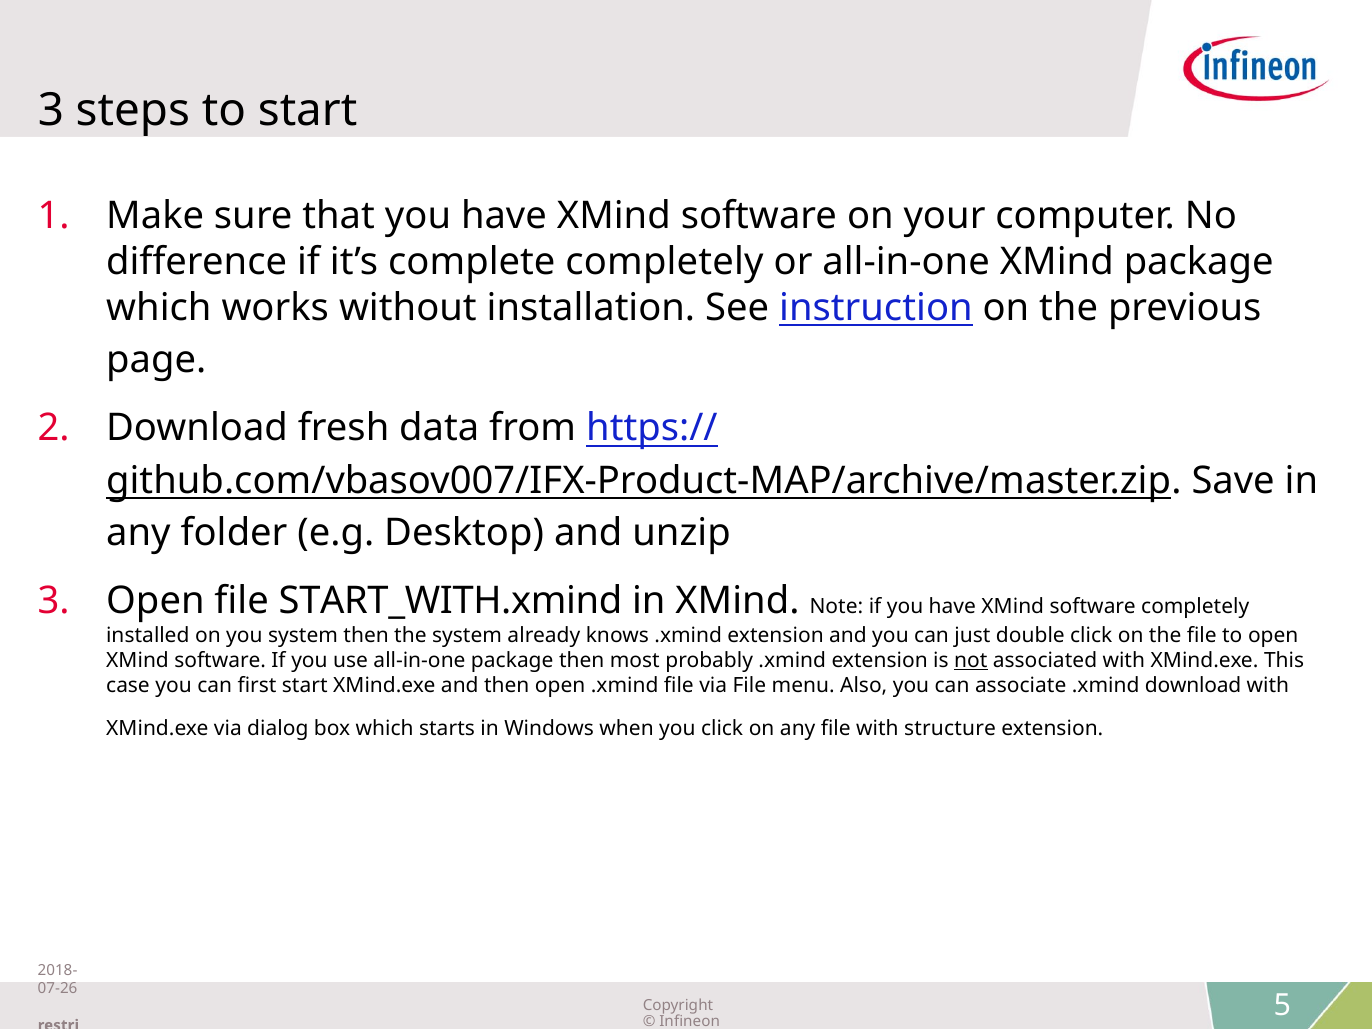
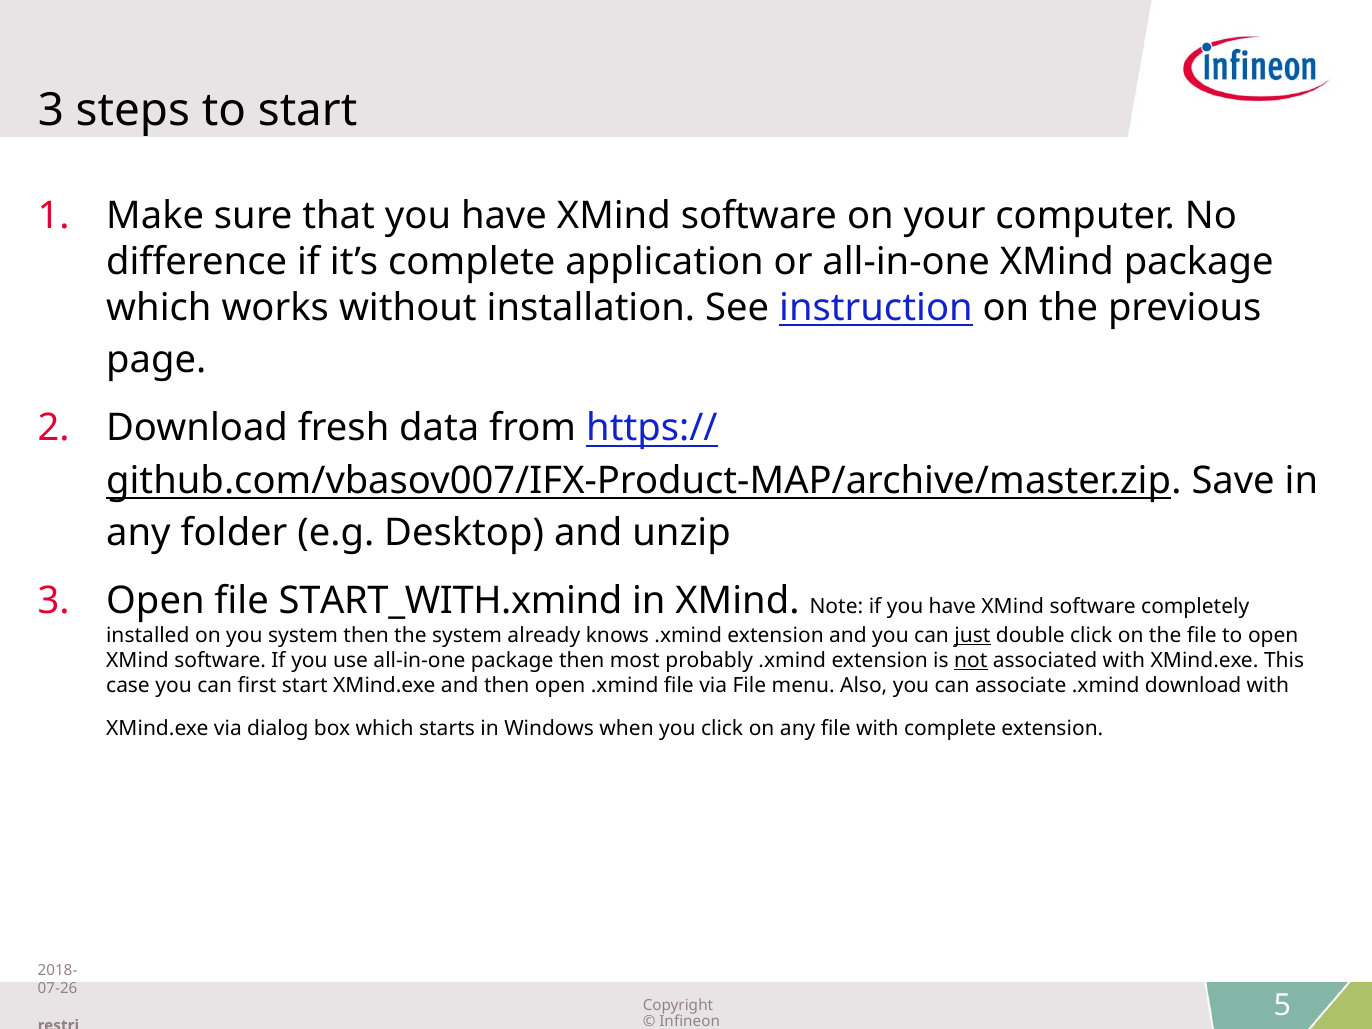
complete completely: completely -> application
just underline: none -> present
with structure: structure -> complete
